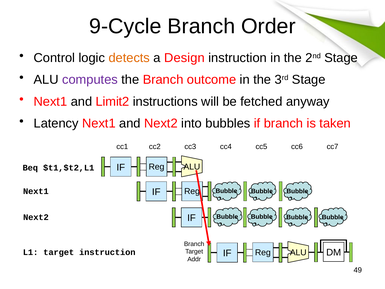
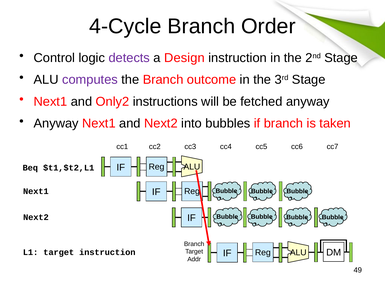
9-Cycle: 9-Cycle -> 4-Cycle
detects colour: orange -> purple
Limit2: Limit2 -> Only2
Latency at (56, 123): Latency -> Anyway
